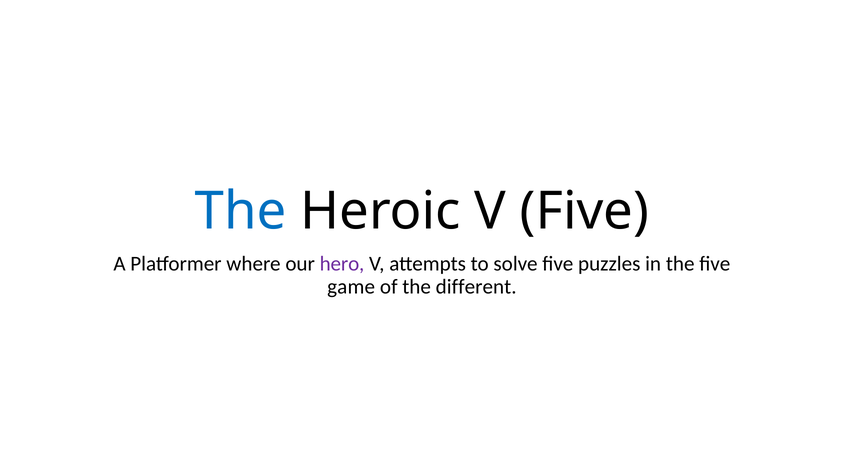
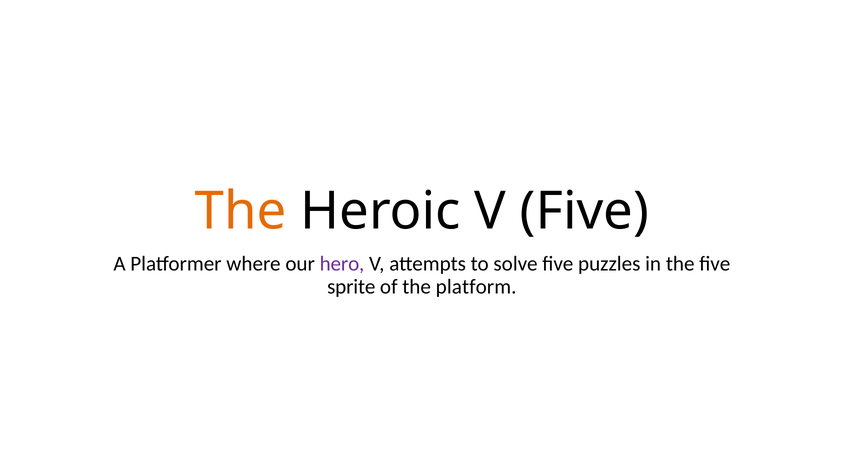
The at (241, 211) colour: blue -> orange
game: game -> sprite
different: different -> platform
